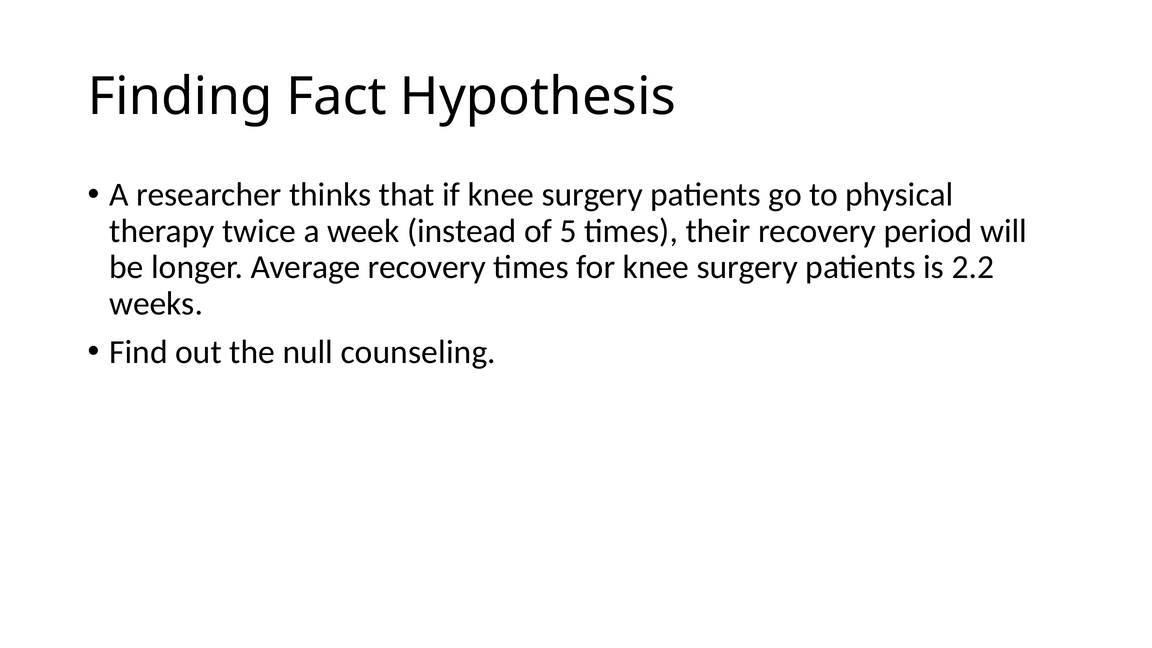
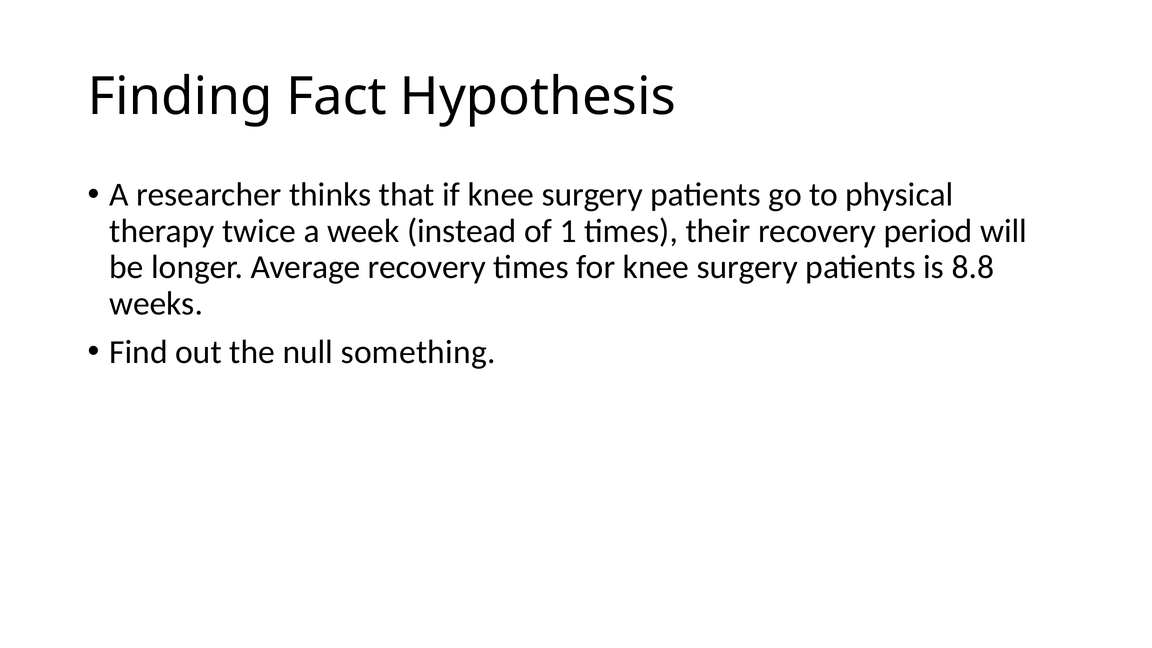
5: 5 -> 1
2.2: 2.2 -> 8.8
counseling: counseling -> something
